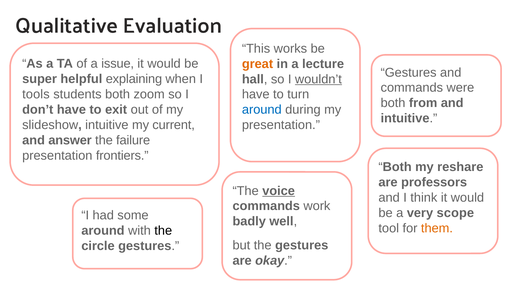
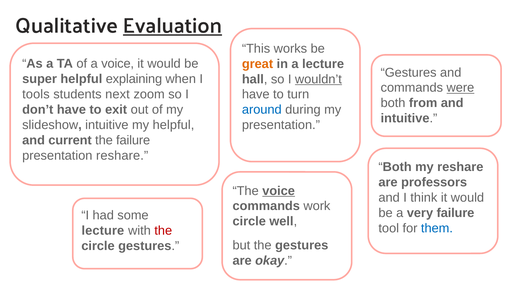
Evaluation underline: none -> present
a issue: issue -> voice
were underline: none -> present
students both: both -> next
my current: current -> helpful
answer: answer -> current
presentation frontiers: frontiers -> reshare
very scope: scope -> failure
badly at (249, 222): badly -> circle
them colour: orange -> blue
around at (103, 231): around -> lecture
the at (163, 231) colour: black -> red
